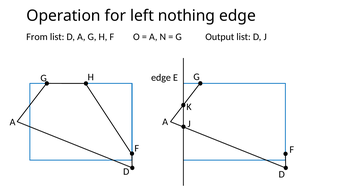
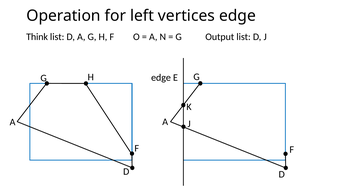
nothing: nothing -> vertices
From: From -> Think
